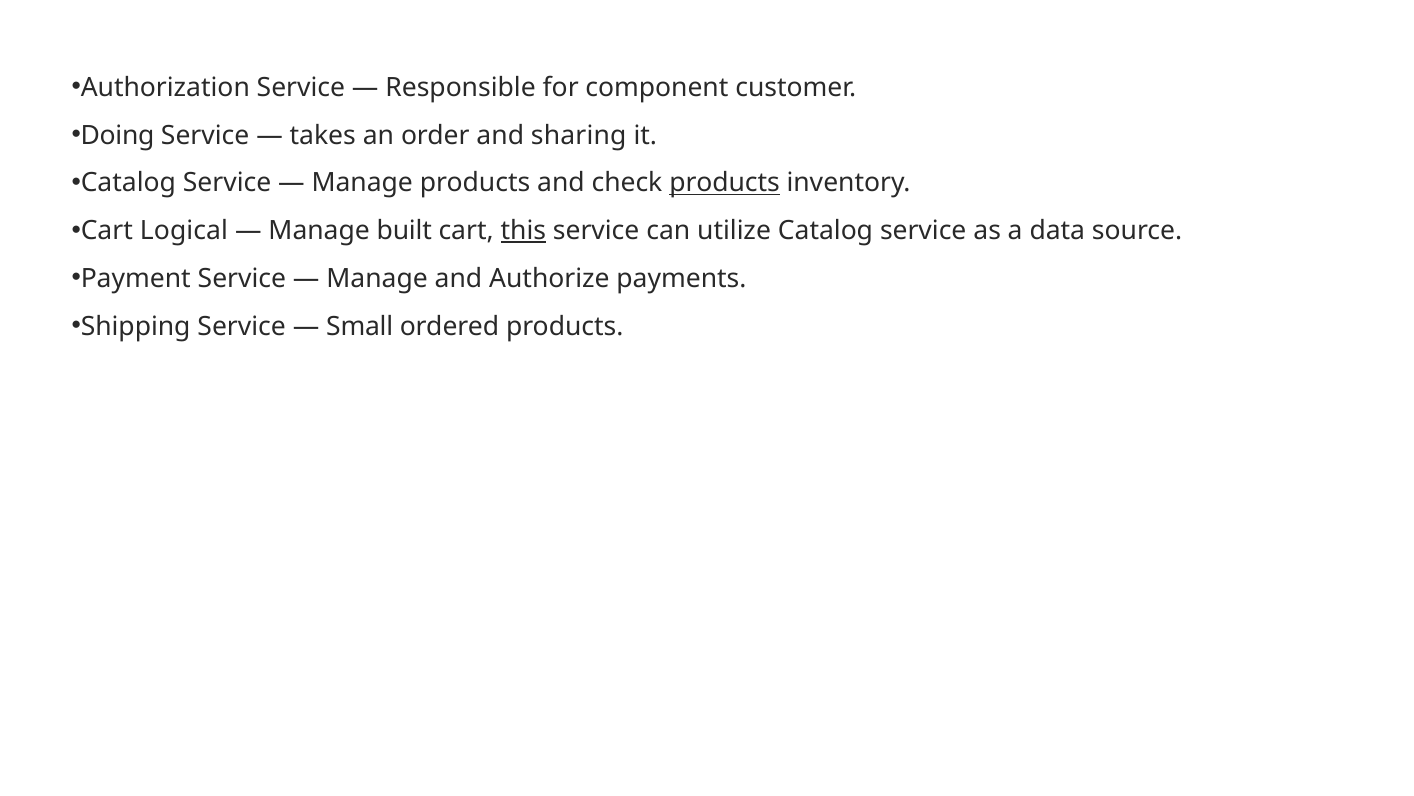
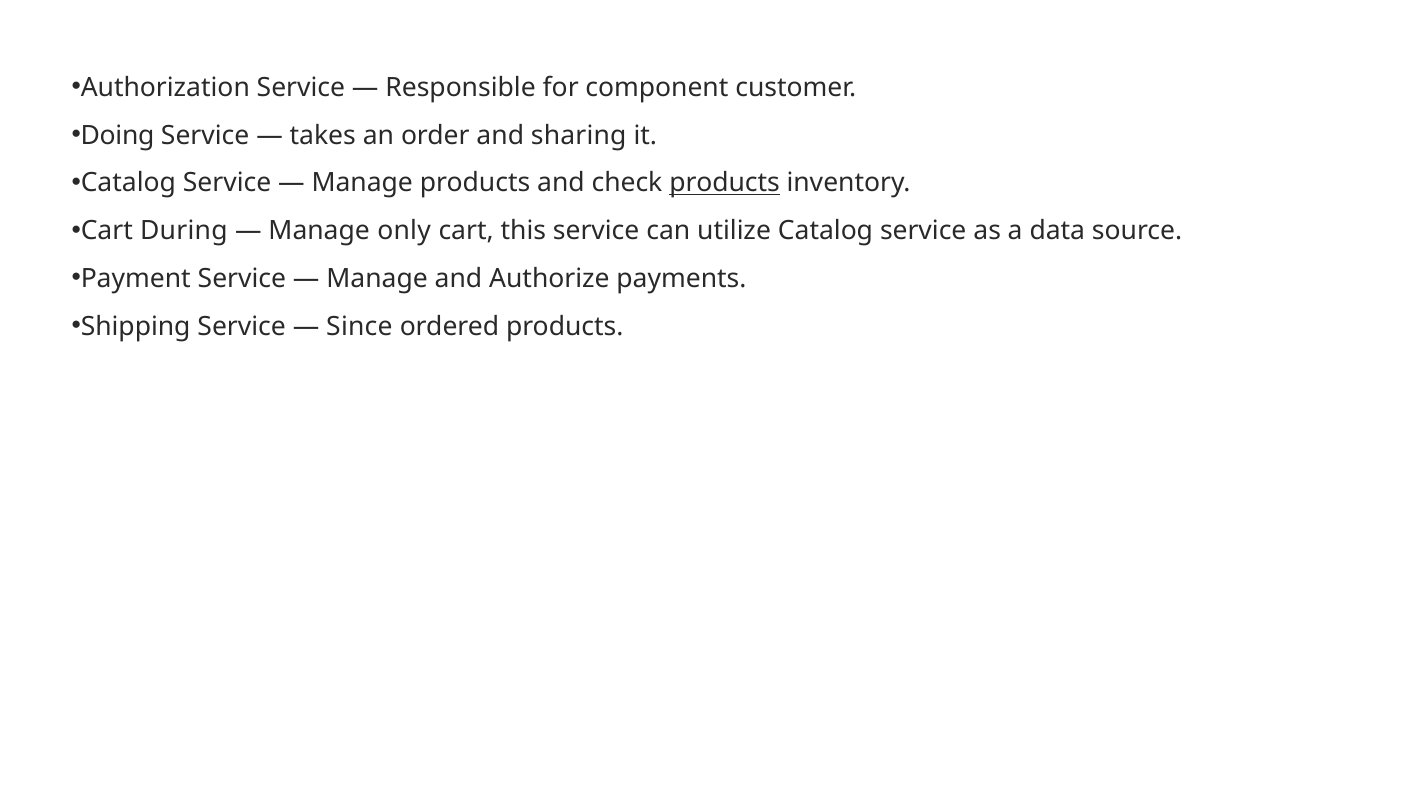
Logical: Logical -> During
built: built -> only
this underline: present -> none
Small: Small -> Since
